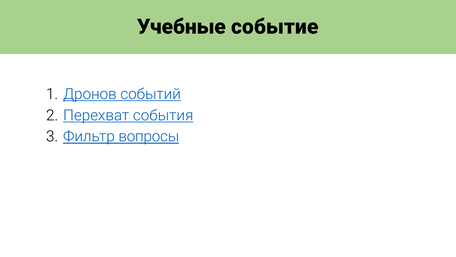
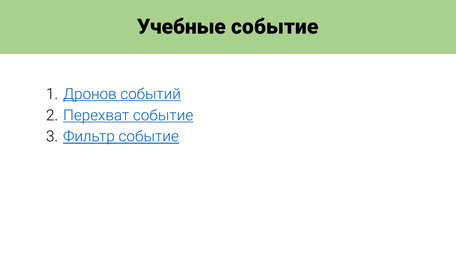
Перехват события: события -> событие
Фильтр вопросы: вопросы -> событие
